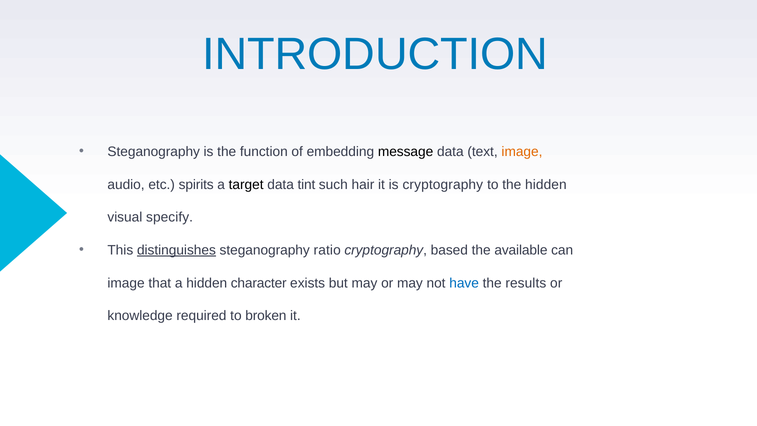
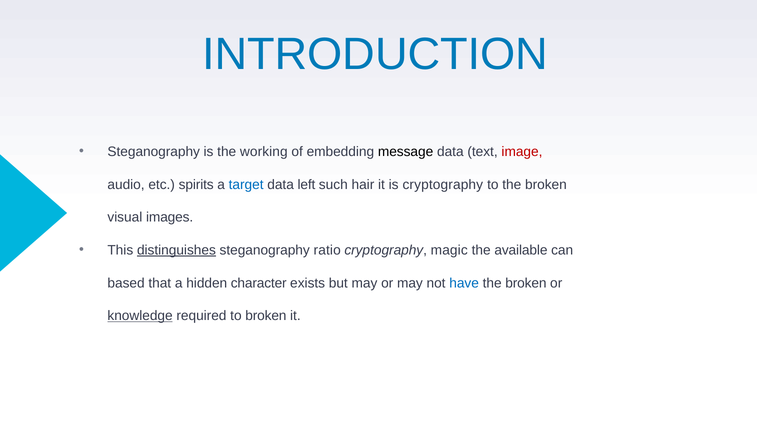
function: function -> working
image at (522, 152) colour: orange -> red
target colour: black -> blue
tint: tint -> left
to the hidden: hidden -> broken
specify: specify -> images
based: based -> magic
image at (126, 283): image -> based
results at (526, 283): results -> broken
knowledge underline: none -> present
